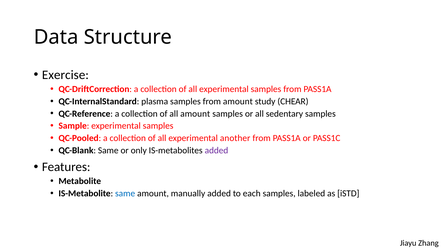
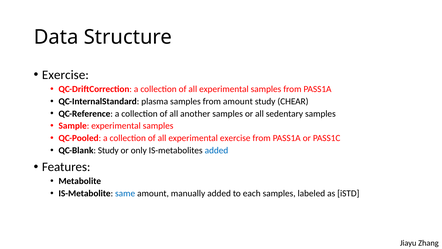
all amount: amount -> another
experimental another: another -> exercise
QC-Blank Same: Same -> Study
added at (216, 150) colour: purple -> blue
